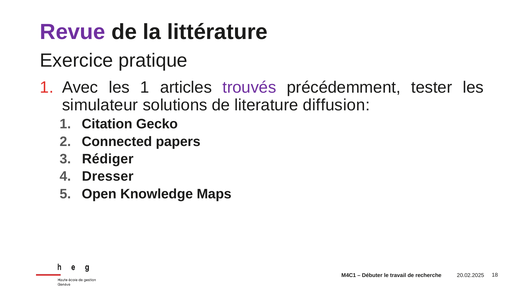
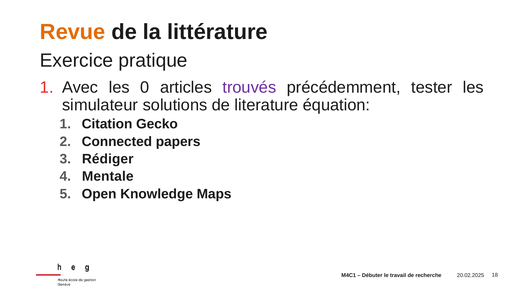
Revue colour: purple -> orange
les 1: 1 -> 0
diffusion: diffusion -> équation
Dresser: Dresser -> Mentale
